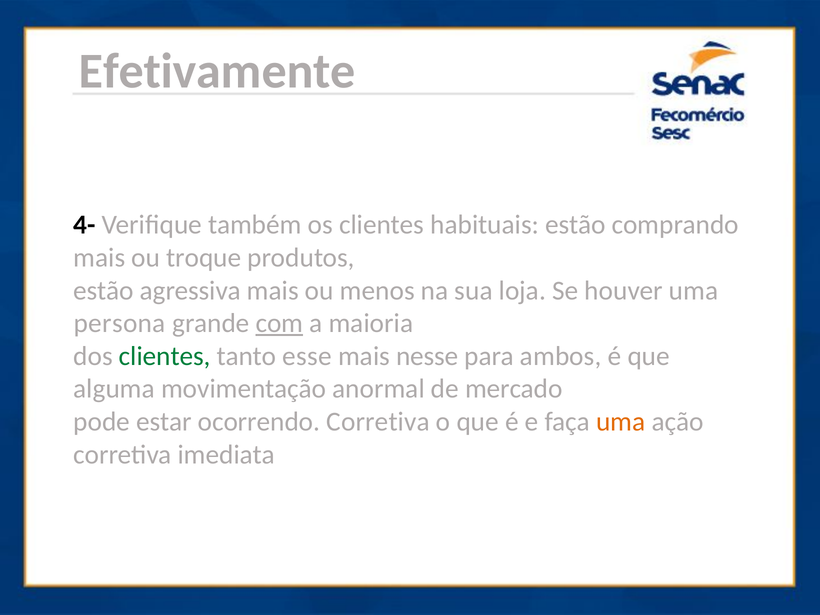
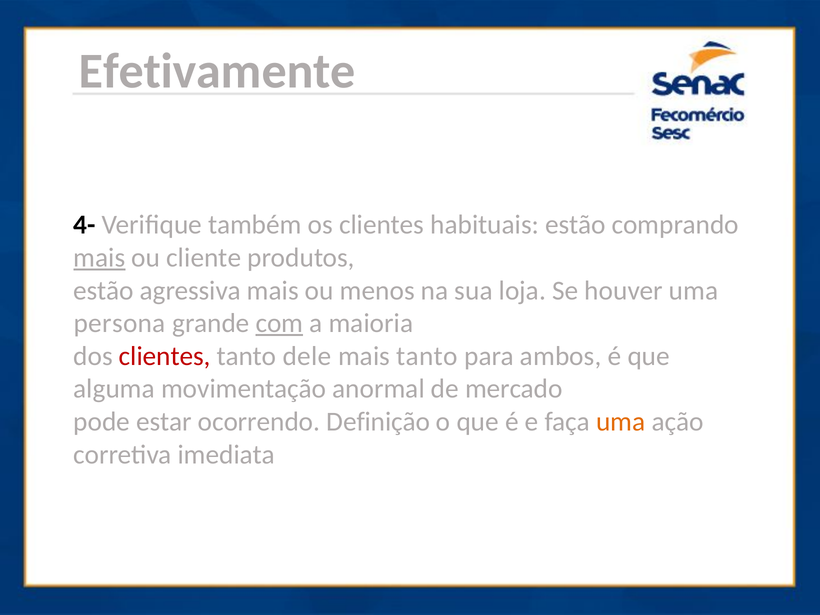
mais at (99, 258) underline: none -> present
troque: troque -> cliente
clientes at (165, 356) colour: green -> red
esse: esse -> dele
mais nesse: nesse -> tanto
ocorrendo Corretiva: Corretiva -> Definição
